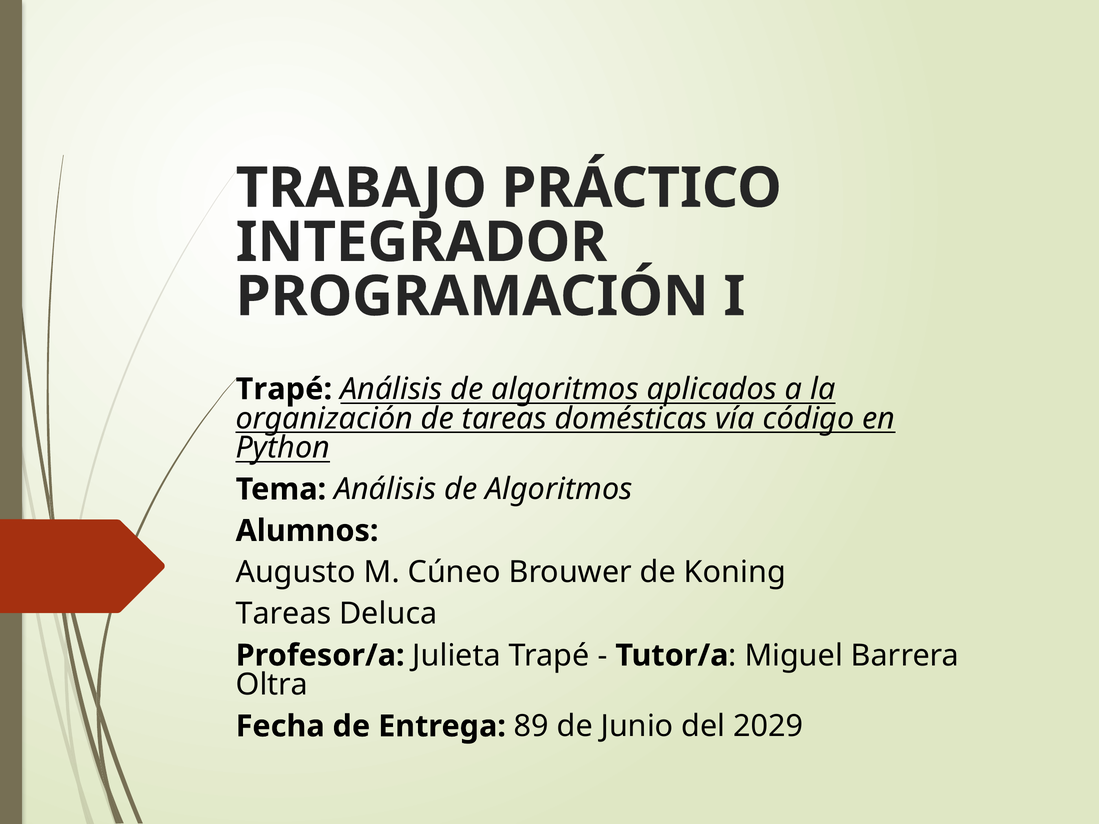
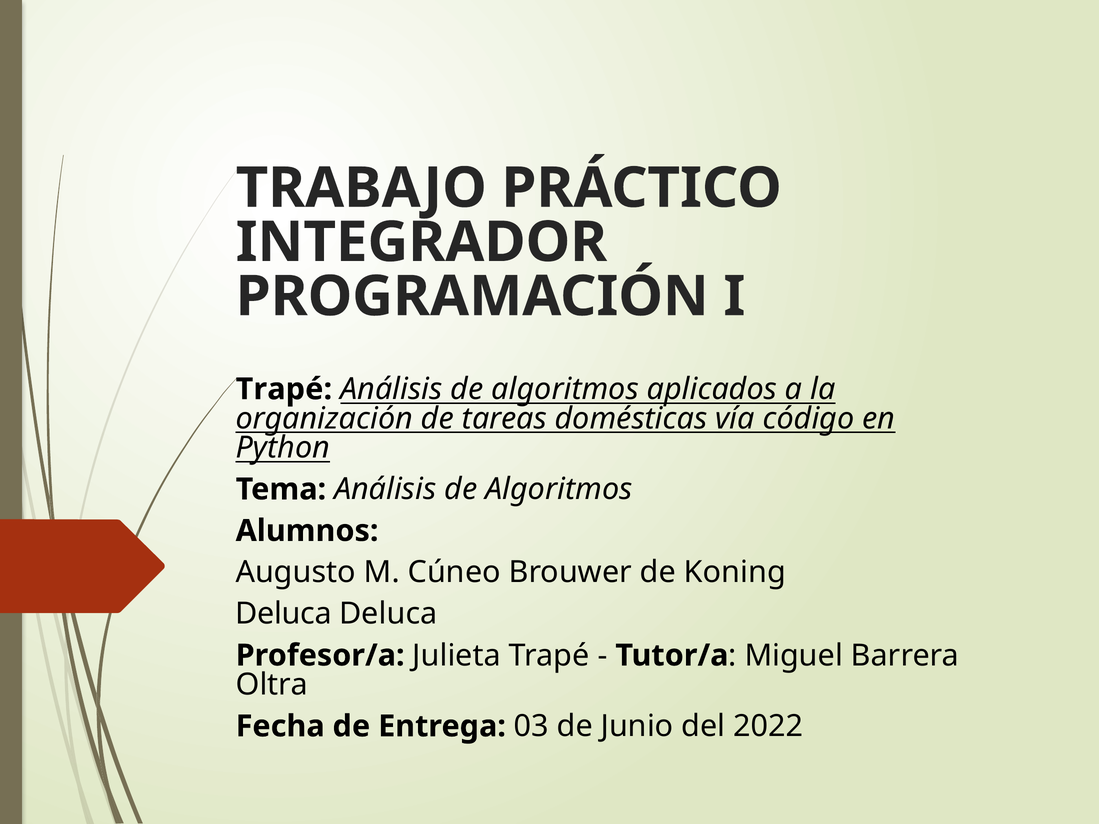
Tareas at (283, 614): Tareas -> Deluca
89: 89 -> 03
2029: 2029 -> 2022
